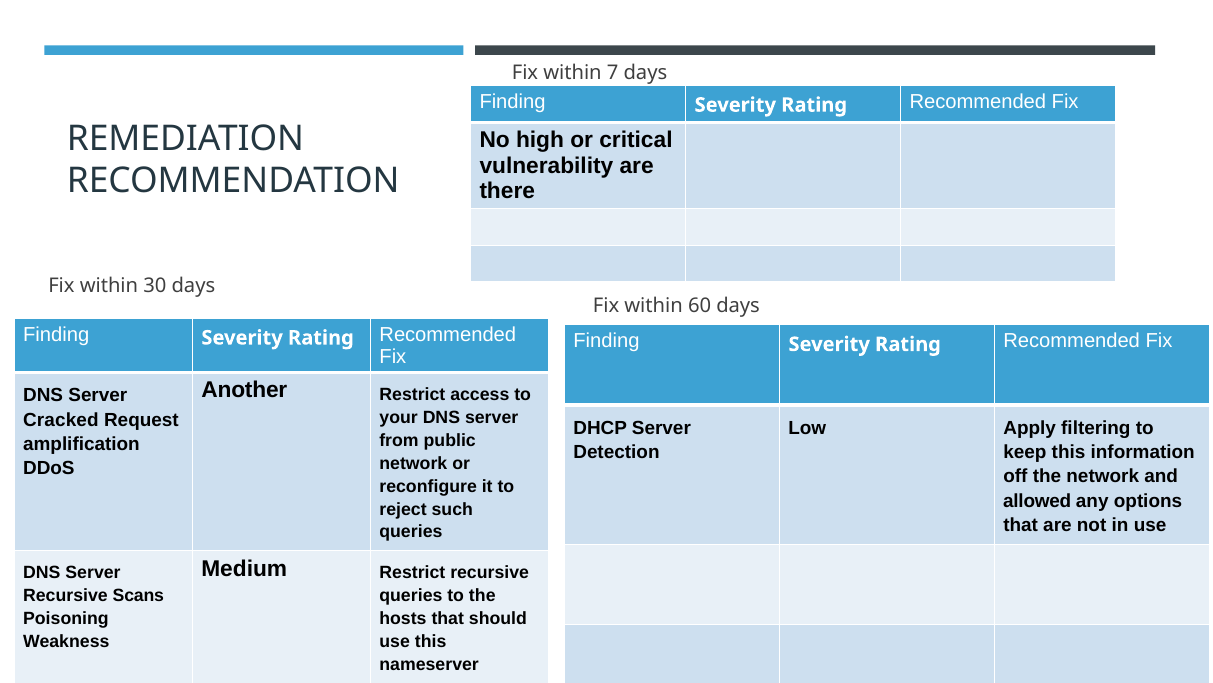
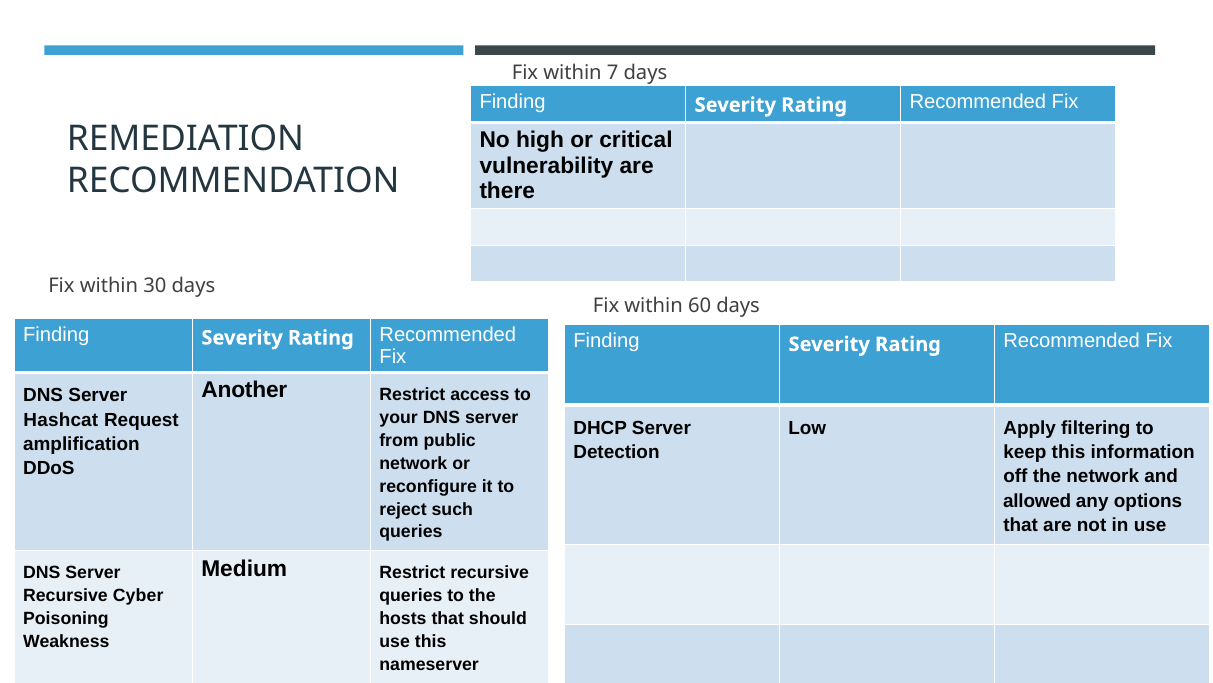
Cracked: Cracked -> Hashcat
Scans: Scans -> Cyber
